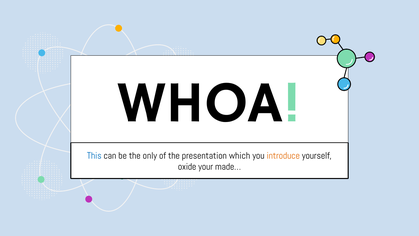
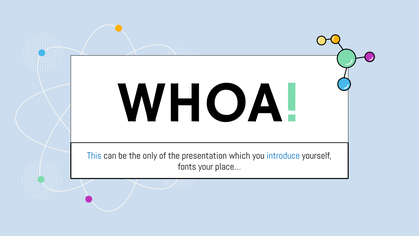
introduce colour: orange -> blue
oxide: oxide -> fonts
made…: made… -> place…
